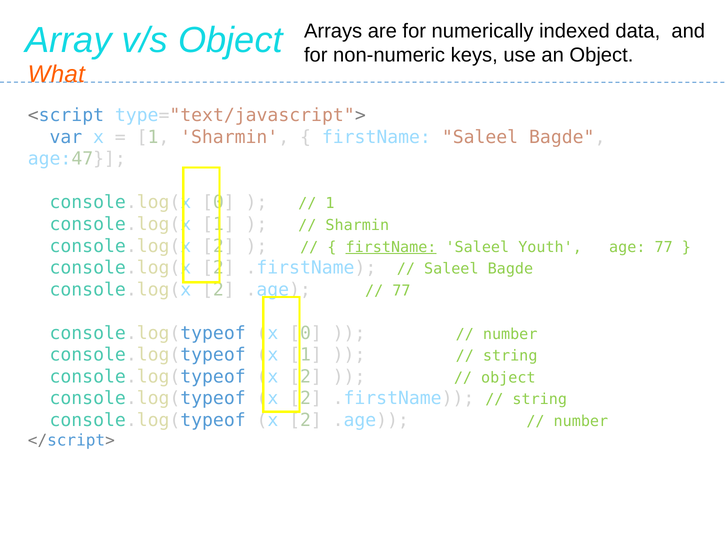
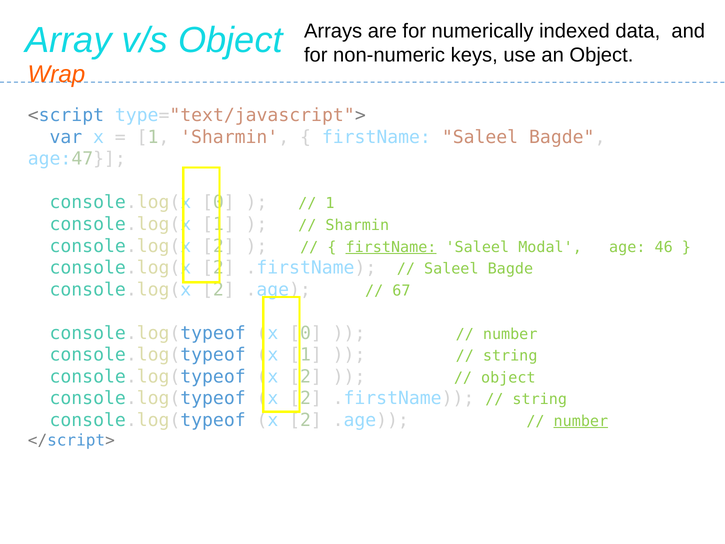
What: What -> Wrap
Youth: Youth -> Modal
age 77: 77 -> 46
77 at (401, 290): 77 -> 67
number at (581, 421) underline: none -> present
